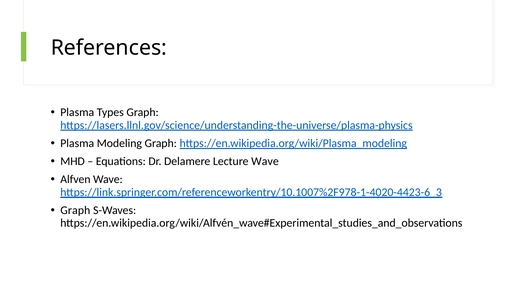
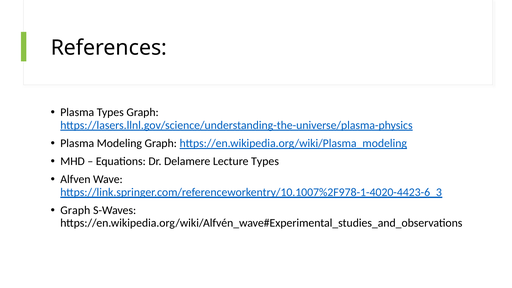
Lecture Wave: Wave -> Types
